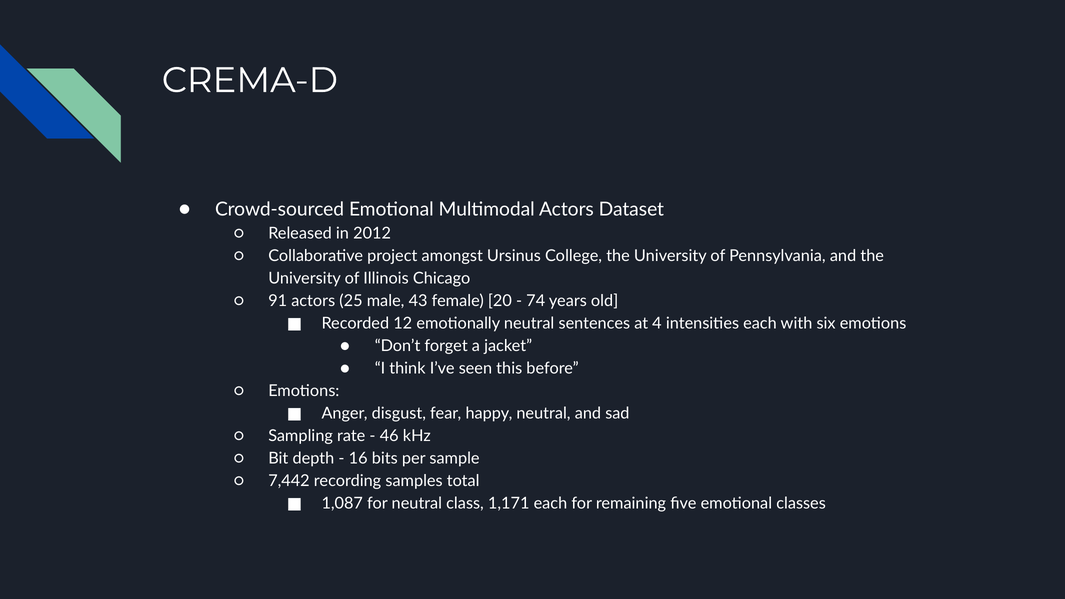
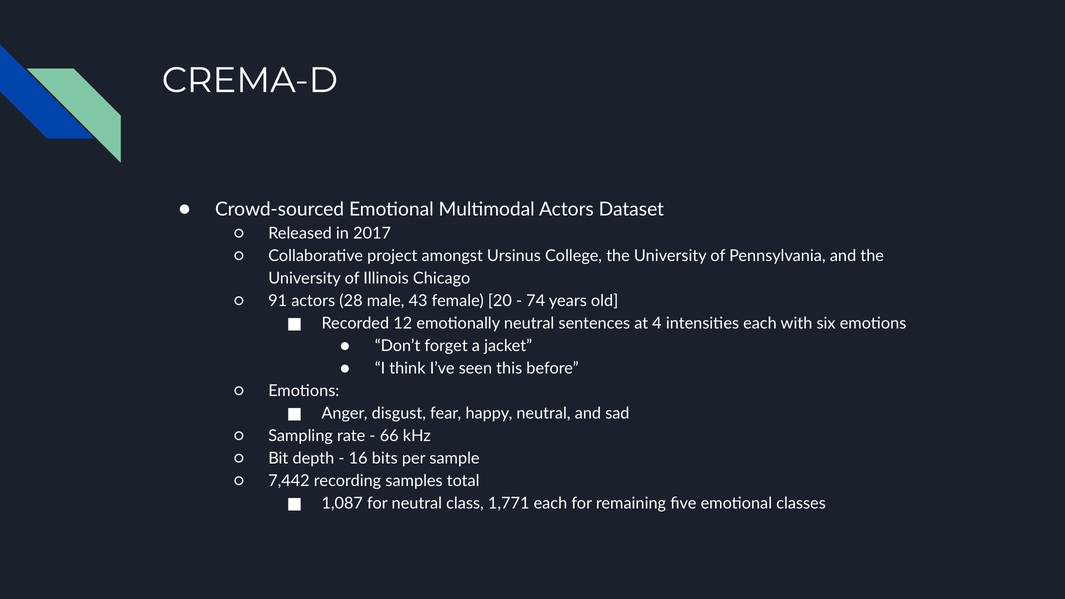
2012: 2012 -> 2017
25: 25 -> 28
46: 46 -> 66
1,171: 1,171 -> 1,771
